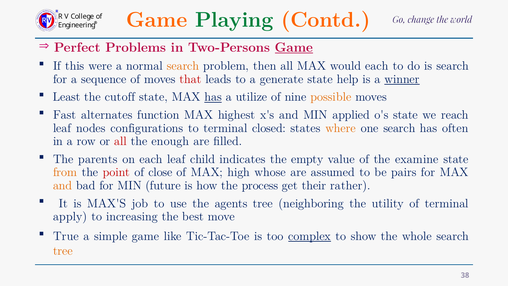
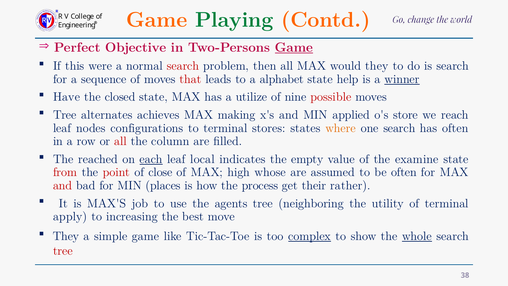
Problems: Problems -> Objective
search at (183, 66) colour: orange -> red
would each: each -> they
generate: generate -> alphabet
Least: Least -> Have
cutoff: cutoff -> closed
has at (213, 97) underline: present -> none
possible colour: orange -> red
Fast at (65, 115): Fast -> Tree
function: function -> achieves
highest: highest -> making
o's state: state -> store
closed: closed -> stores
enough: enough -> column
parents: parents -> reached
each at (151, 159) underline: none -> present
child: child -> local
from colour: orange -> red
be pairs: pairs -> often
and at (63, 185) colour: orange -> red
future: future -> places
True at (66, 236): True -> They
whole underline: none -> present
tree at (63, 250) colour: orange -> red
